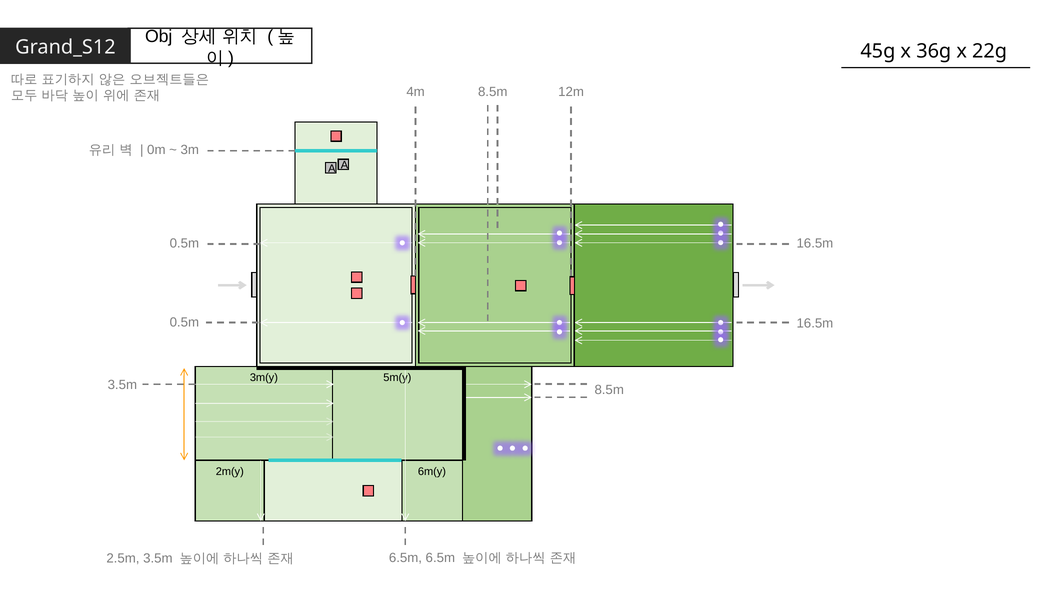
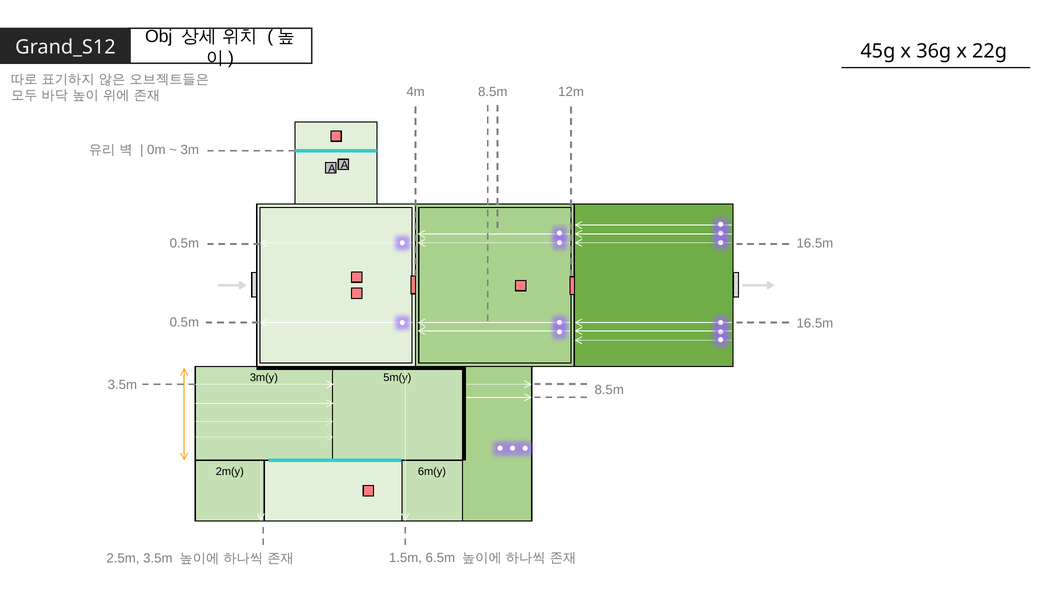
6.5m at (405, 558): 6.5m -> 1.5m
